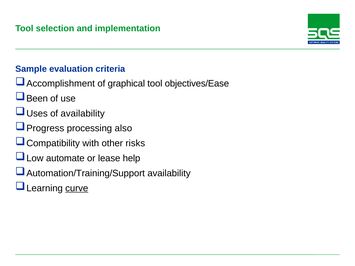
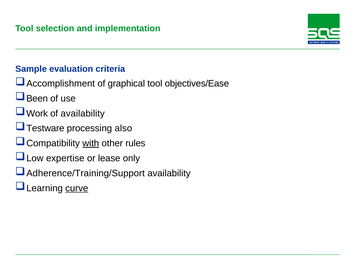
Uses: Uses -> Work
Progress: Progress -> Testware
with underline: none -> present
risks: risks -> rules
automate: automate -> expertise
help: help -> only
Automation/Training/Support: Automation/Training/Support -> Adherence/Training/Support
